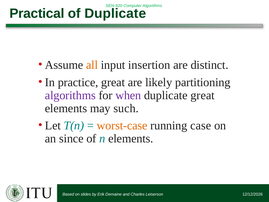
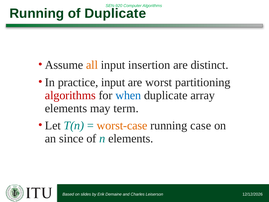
Practical at (37, 13): Practical -> Running
practice great: great -> input
likely: likely -> worst
algorithms at (70, 95) colour: purple -> red
when colour: purple -> blue
duplicate great: great -> array
such: such -> term
